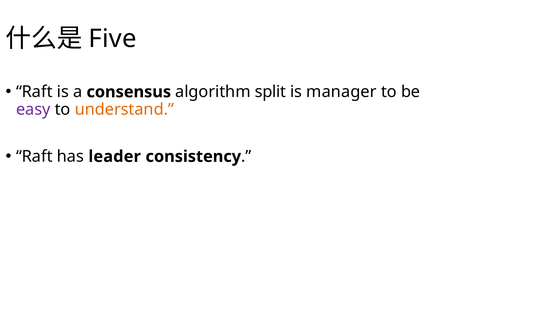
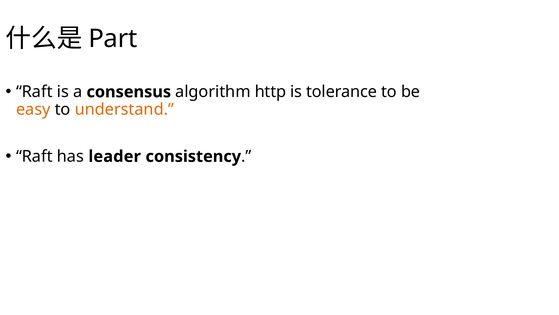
Five: Five -> Part
split: split -> http
manager: manager -> tolerance
easy colour: purple -> orange
